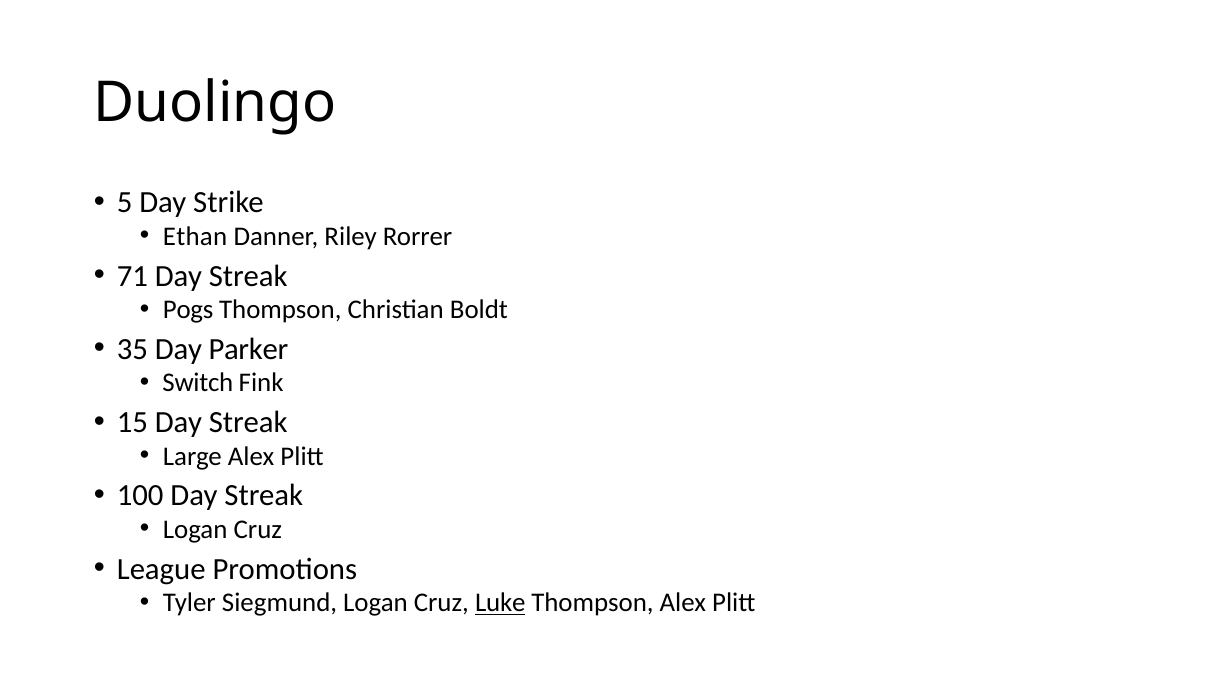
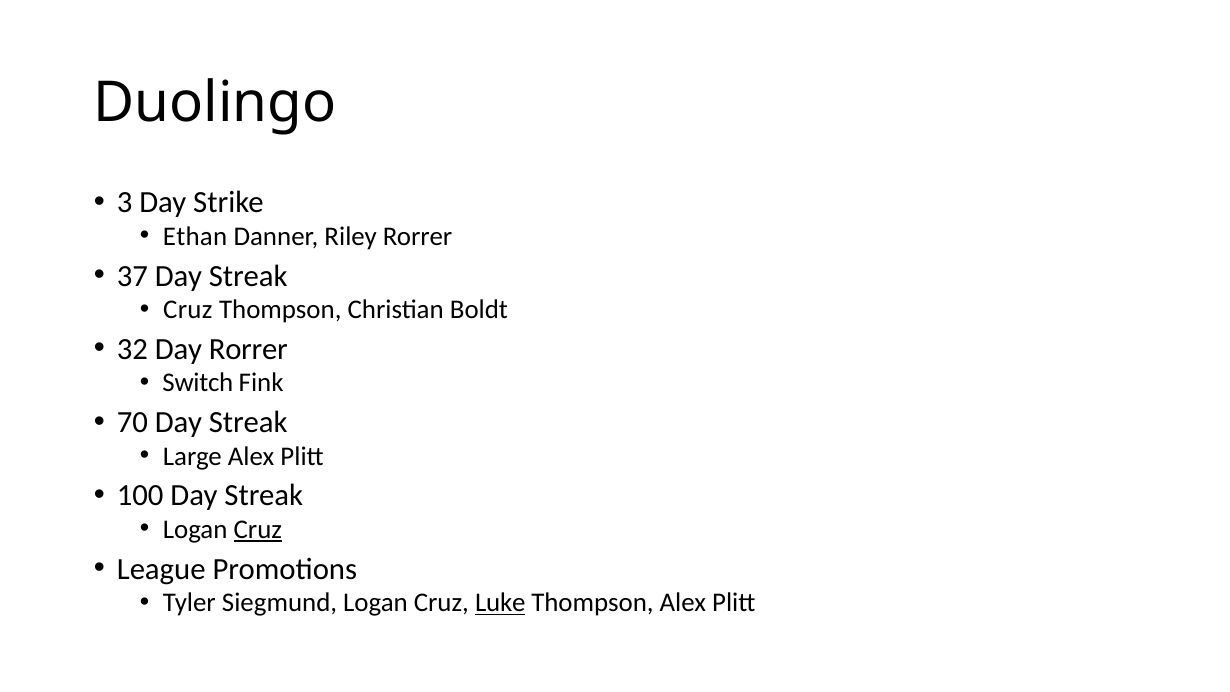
5: 5 -> 3
71: 71 -> 37
Pogs at (188, 310): Pogs -> Cruz
35: 35 -> 32
Day Parker: Parker -> Rorrer
15: 15 -> 70
Cruz at (258, 530) underline: none -> present
